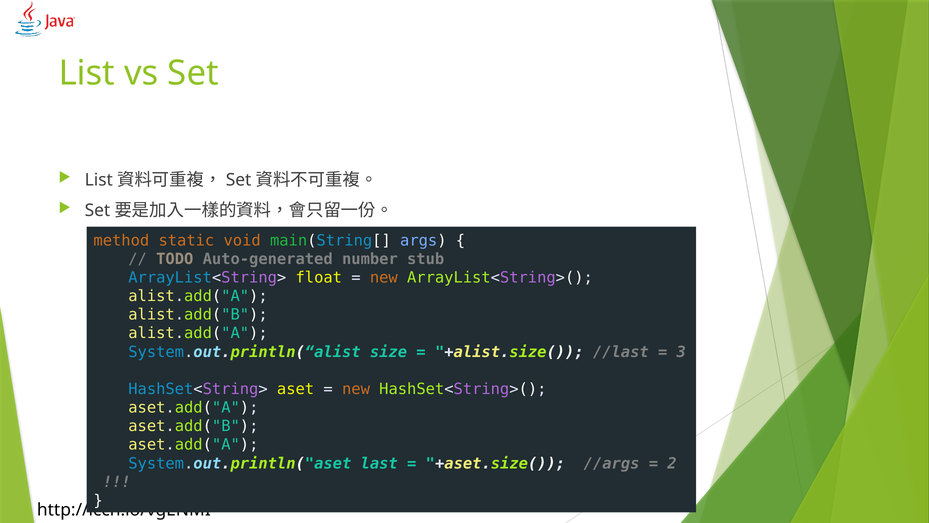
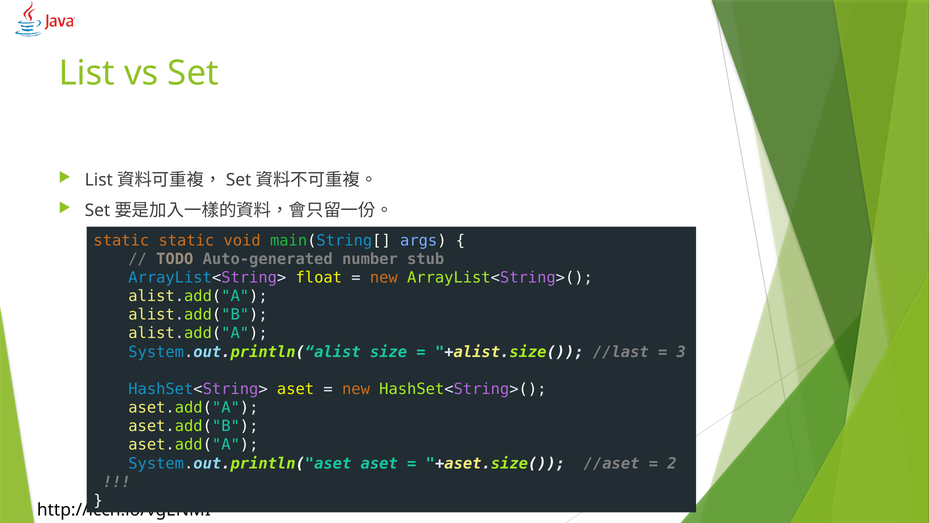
method at (121, 240): method -> static
System.out.println("aset last: last -> aset
//args: //args -> //aset
